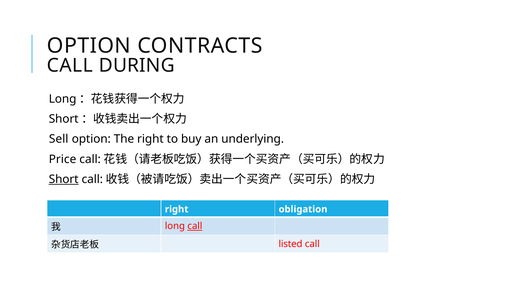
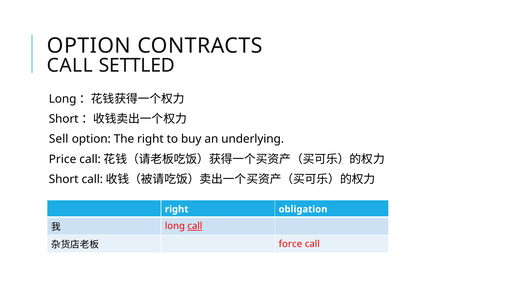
DURING: DURING -> SETTLED
Short at (64, 179) underline: present -> none
listed: listed -> force
